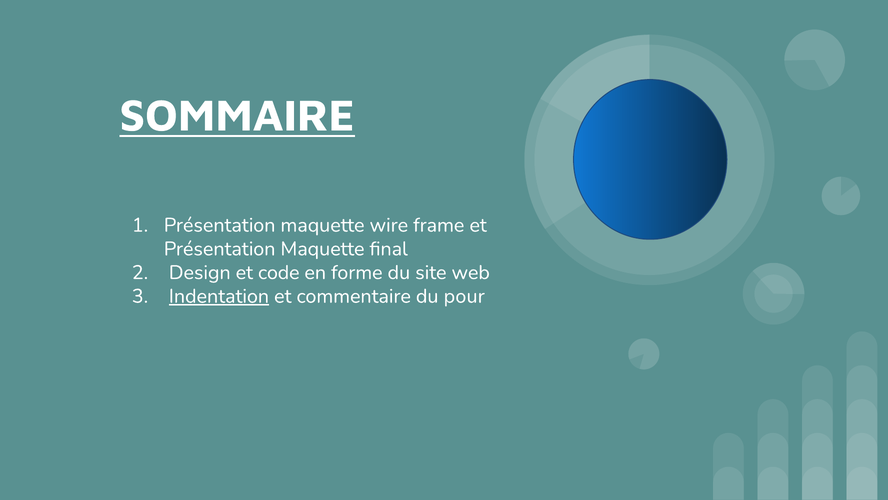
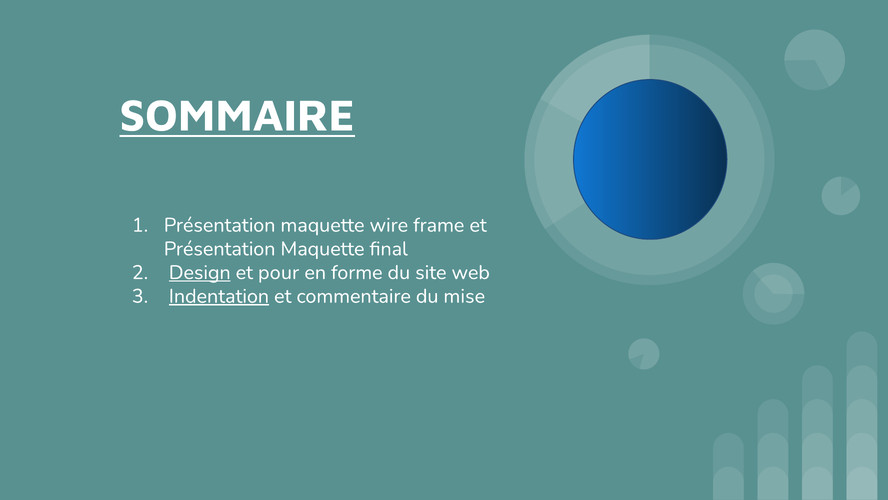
Design underline: none -> present
code: code -> pour
pour: pour -> mise
